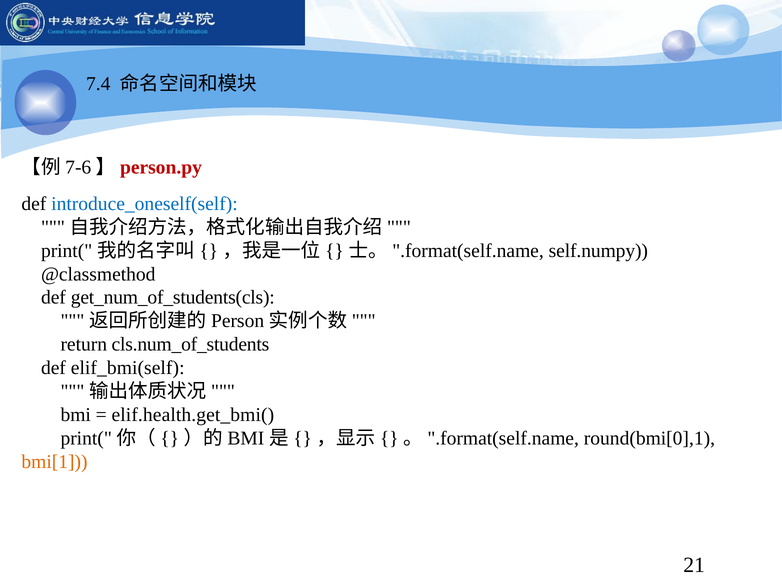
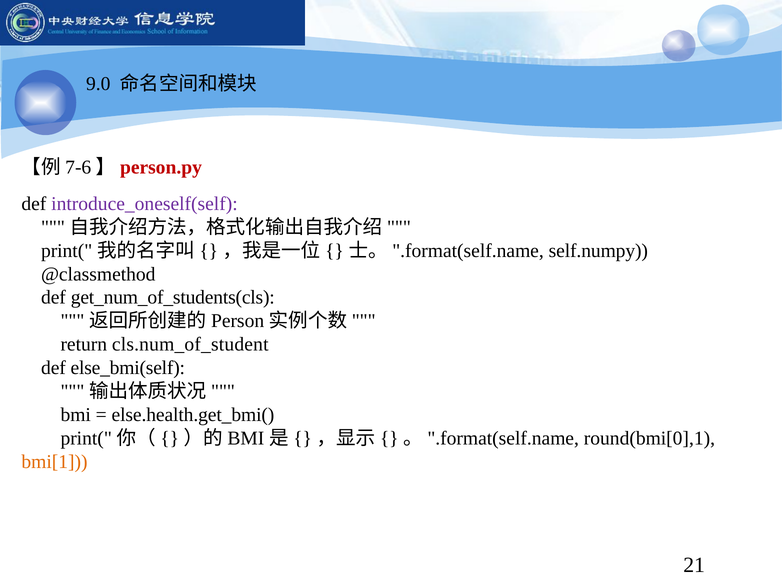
7.4: 7.4 -> 9.0
introduce_oneself(self colour: blue -> purple
cls.num_of_students: cls.num_of_students -> cls.num_of_student
elif_bmi(self: elif_bmi(self -> else_bmi(self
elif.health.get_bmi(: elif.health.get_bmi( -> else.health.get_bmi(
